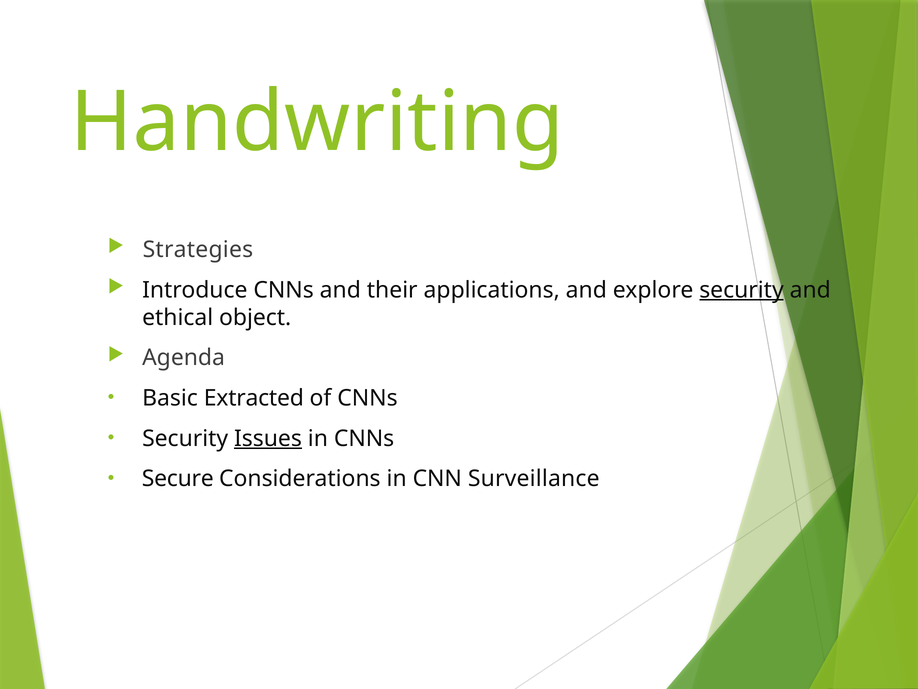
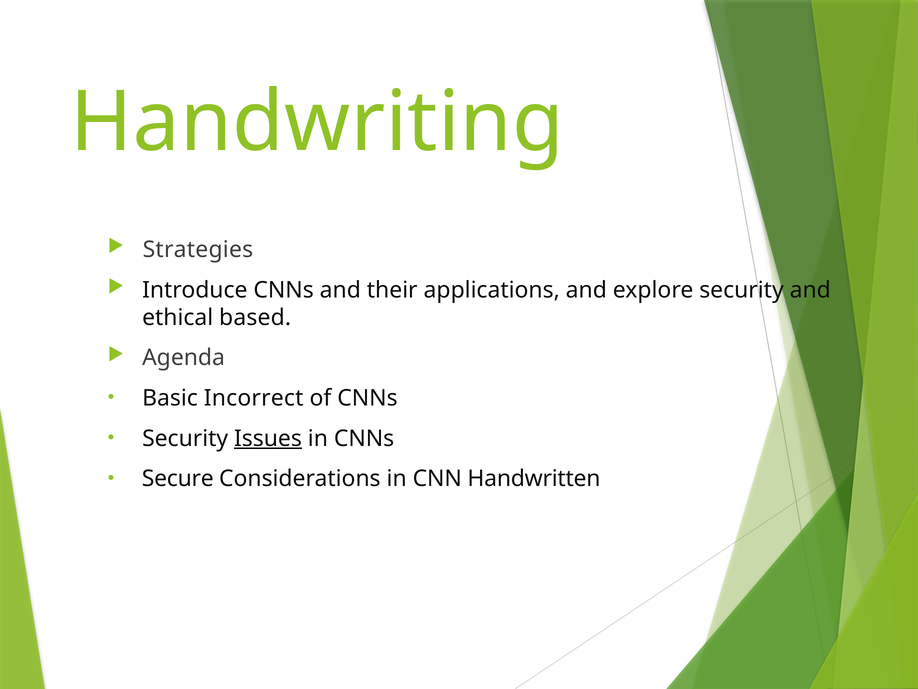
security at (741, 290) underline: present -> none
object: object -> based
Extracted: Extracted -> Incorrect
Surveillance: Surveillance -> Handwritten
